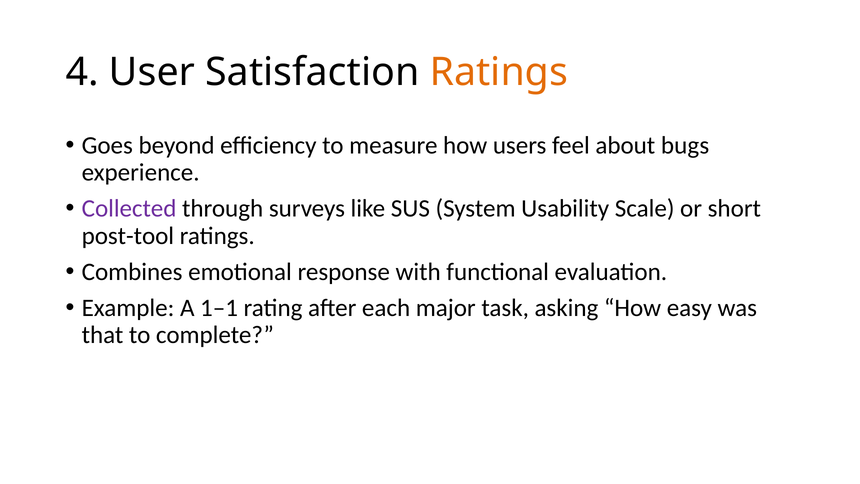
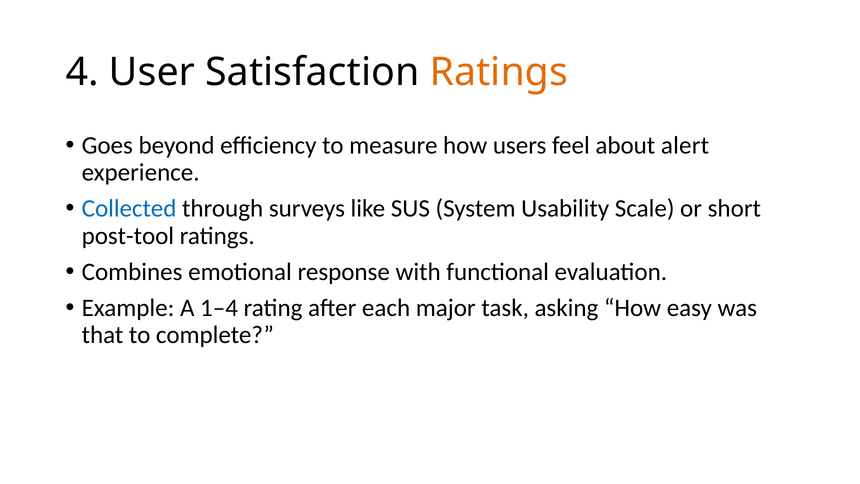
bugs: bugs -> alert
Collected colour: purple -> blue
1–1: 1–1 -> 1–4
